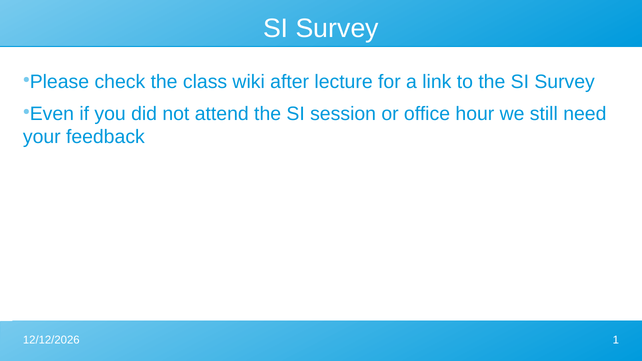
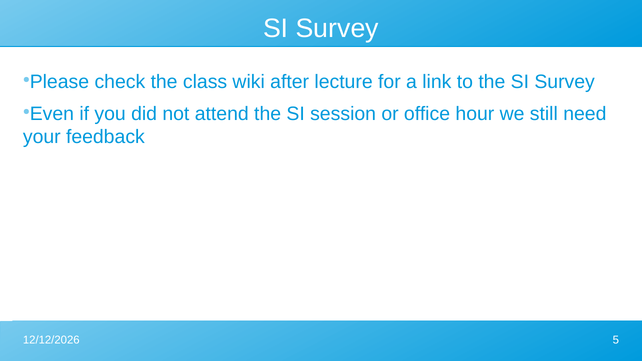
1: 1 -> 5
